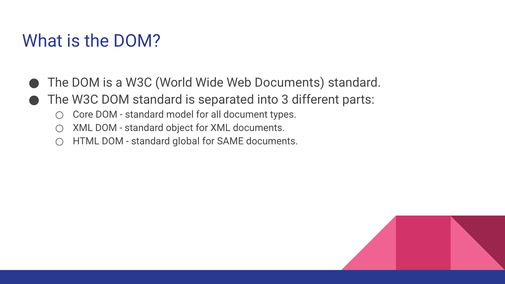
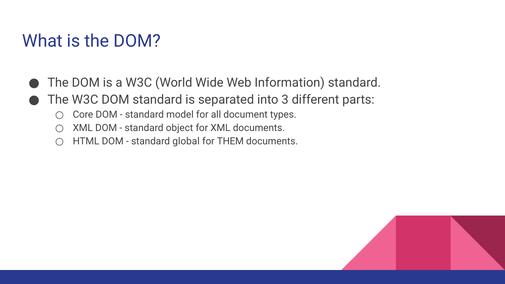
Web Documents: Documents -> Information
SAME: SAME -> THEM
